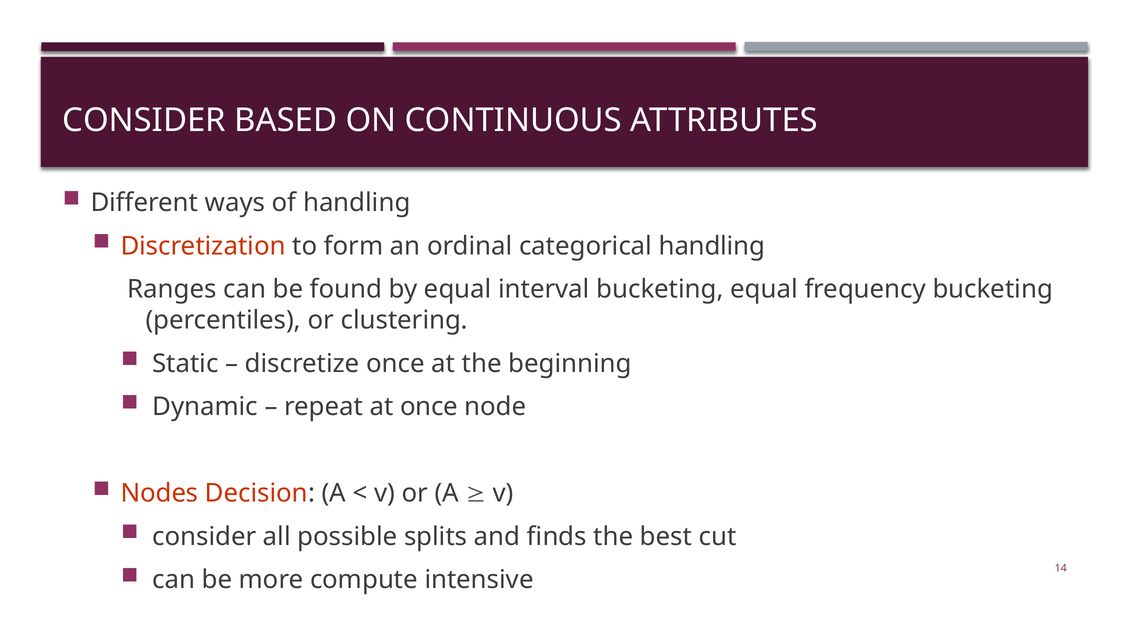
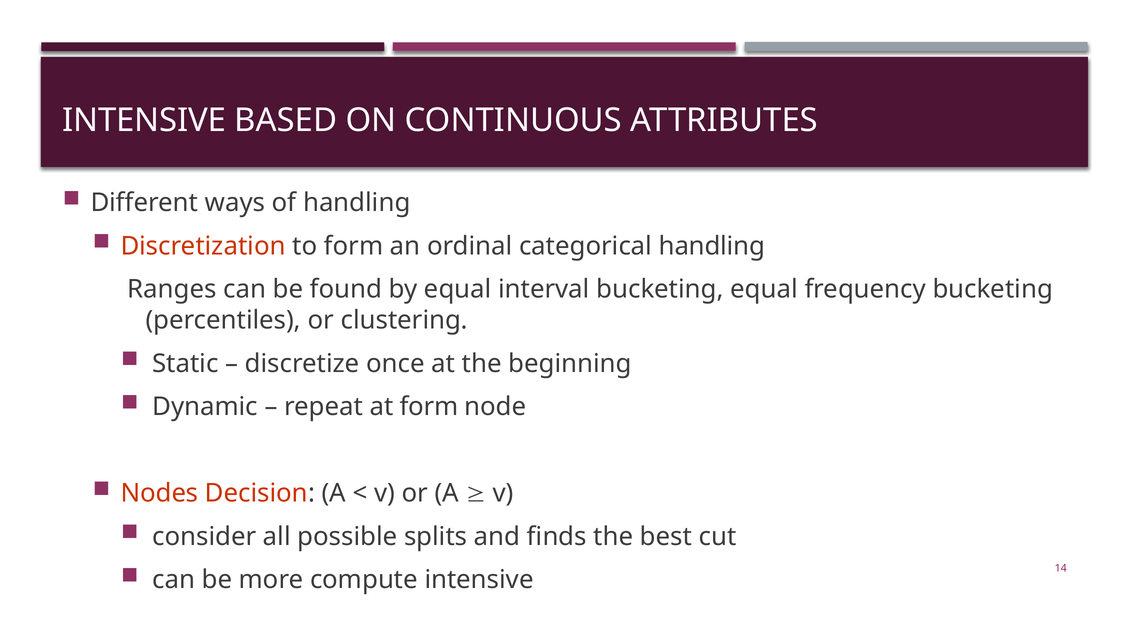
CONSIDER at (144, 120): CONSIDER -> INTENSIVE
at once: once -> form
